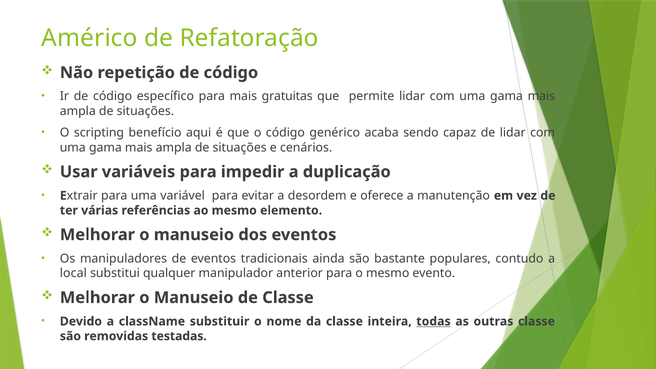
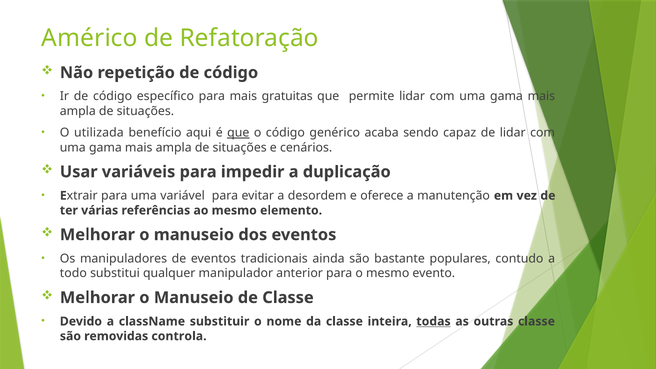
scripting: scripting -> utilizada
que at (238, 133) underline: none -> present
local: local -> todo
testadas: testadas -> controla
